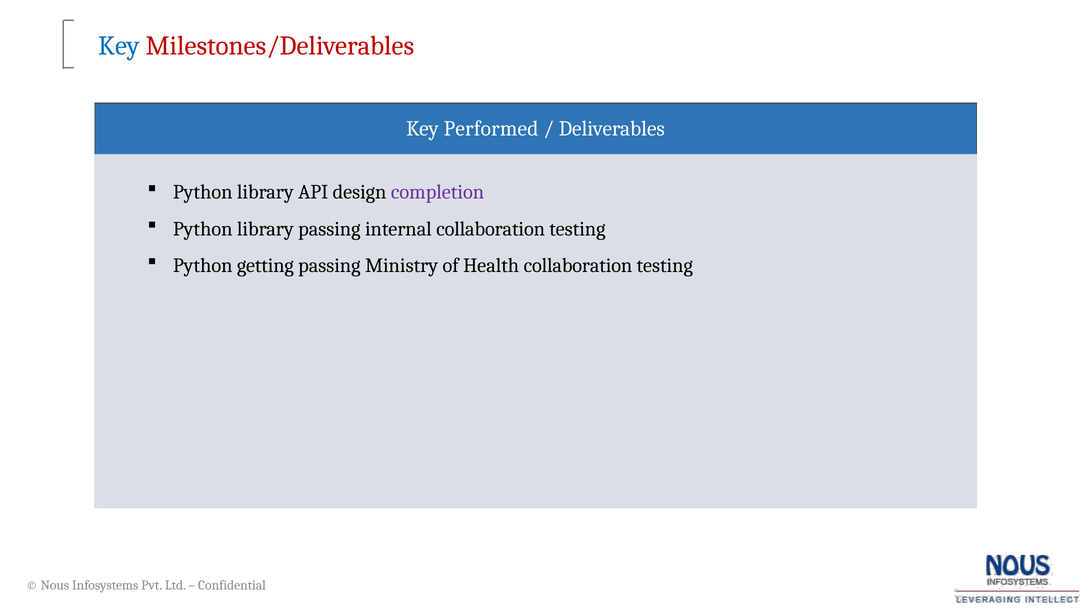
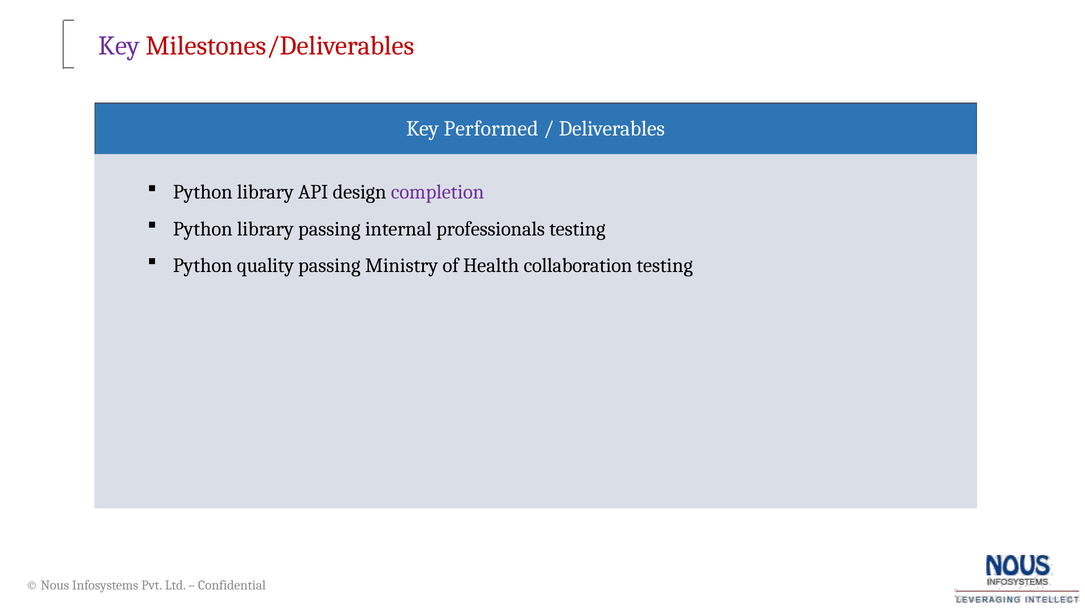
Key at (119, 46) colour: blue -> purple
internal collaboration: collaboration -> professionals
getting: getting -> quality
